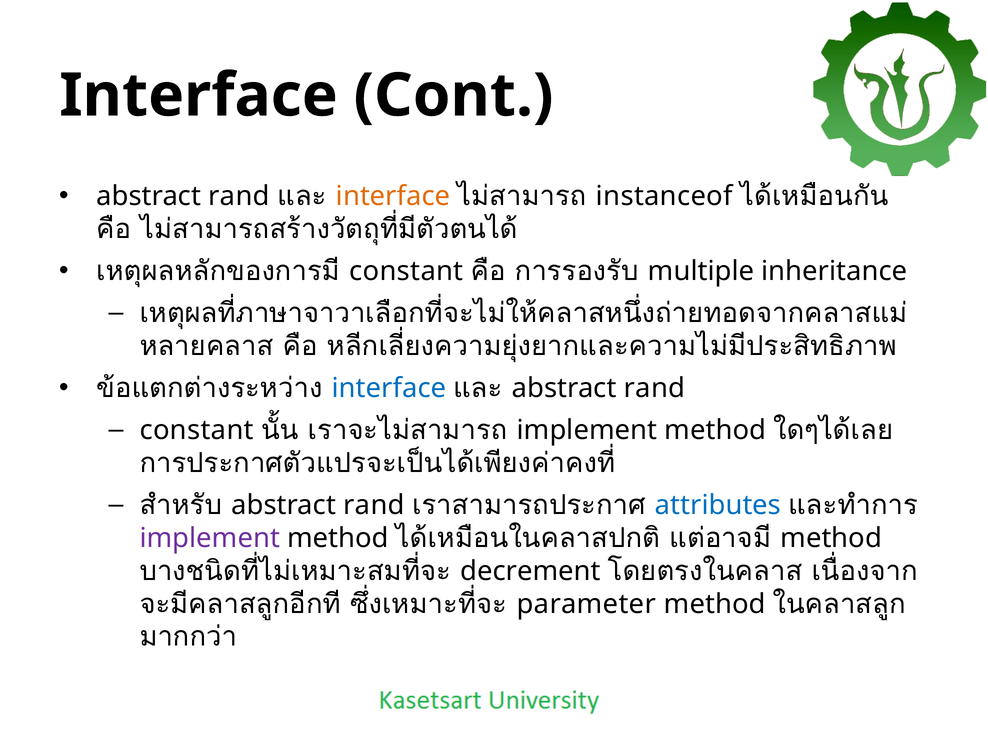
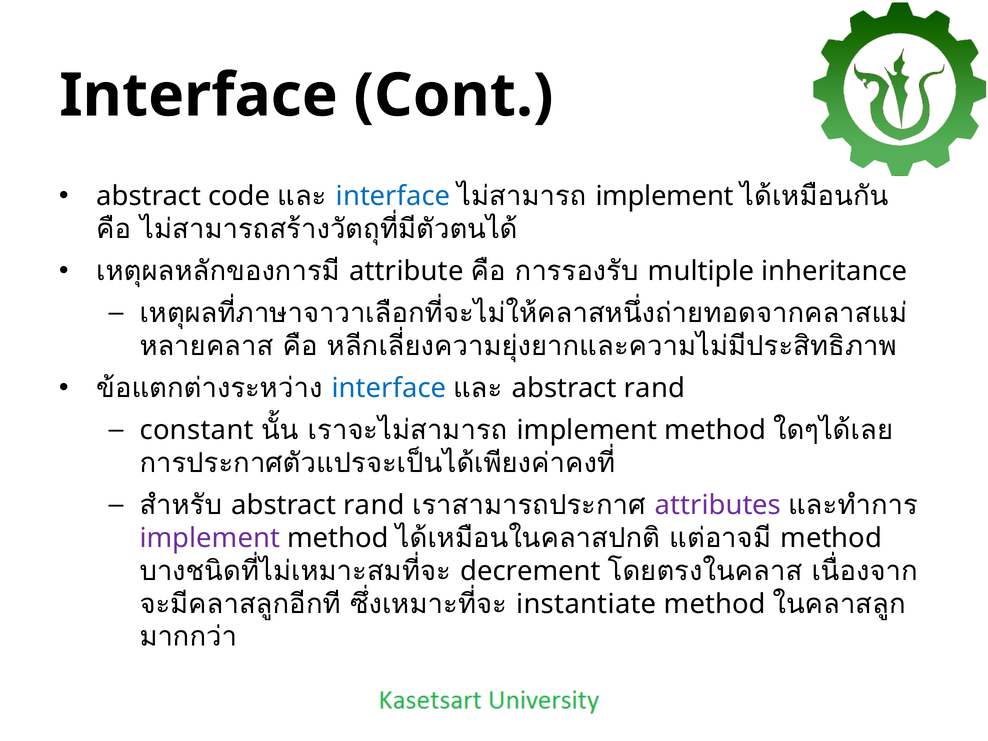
rand at (239, 196): rand -> code
interface at (393, 196) colour: orange -> blue
instanceof at (664, 196): instanceof -> implement
constant at (406, 271): constant -> attribute
attributes colour: blue -> purple
parameter: parameter -> instantiate
